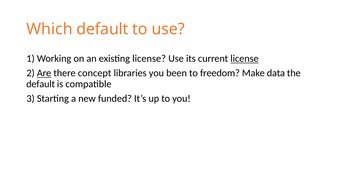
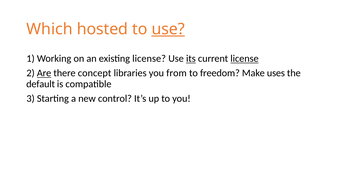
Which default: default -> hosted
use at (168, 29) underline: none -> present
its underline: none -> present
been: been -> from
data: data -> uses
funded: funded -> control
